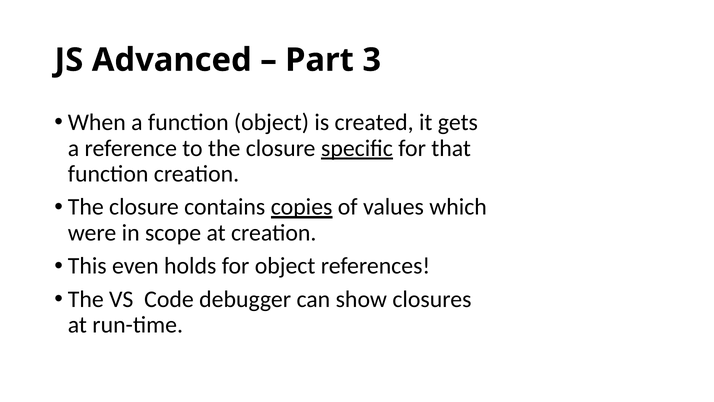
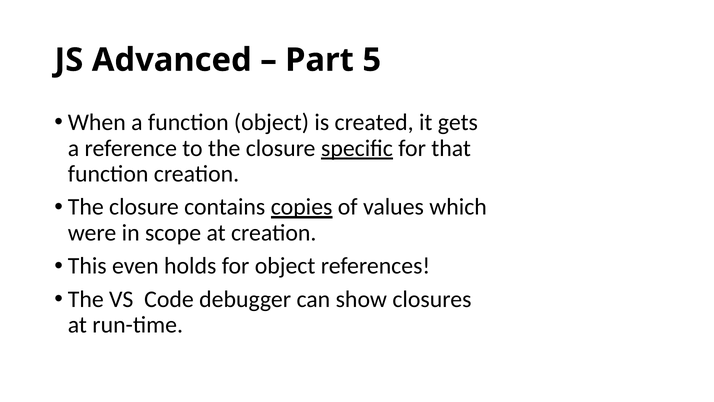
3: 3 -> 5
